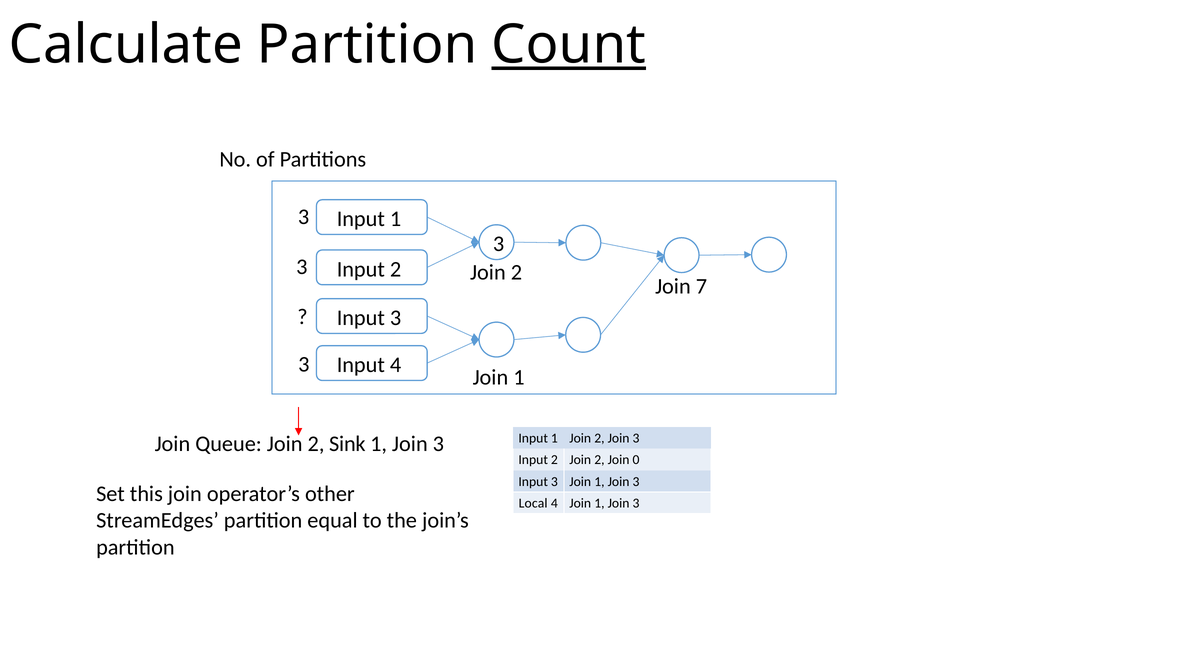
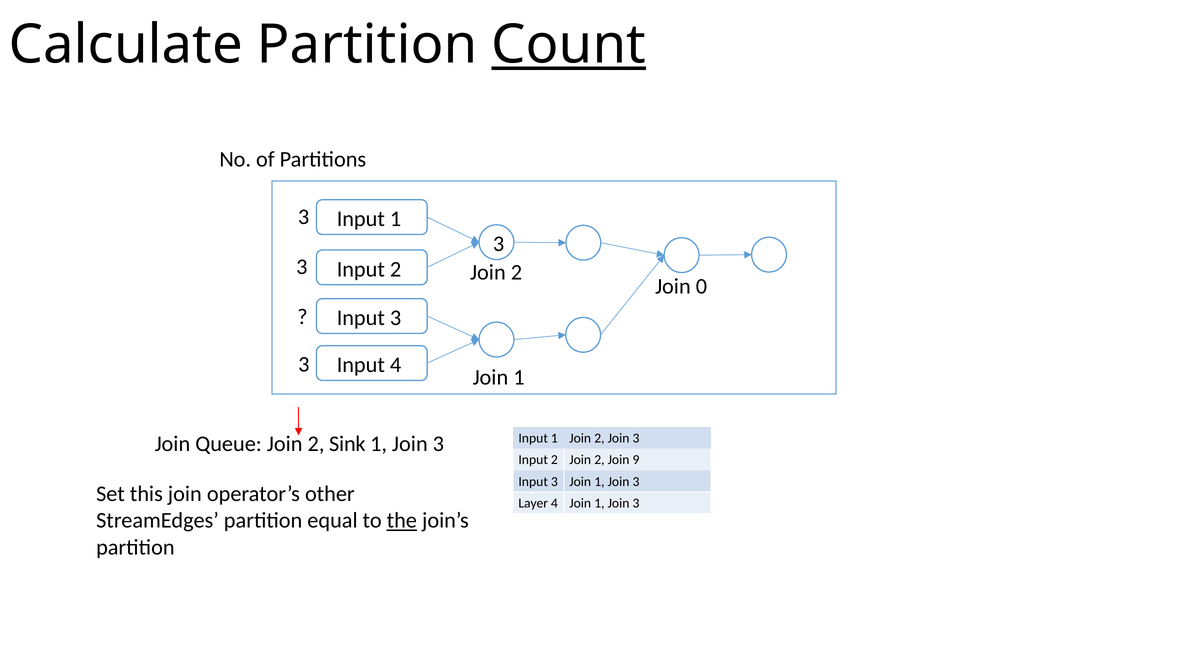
7: 7 -> 0
0: 0 -> 9
Local: Local -> Layer
the underline: none -> present
